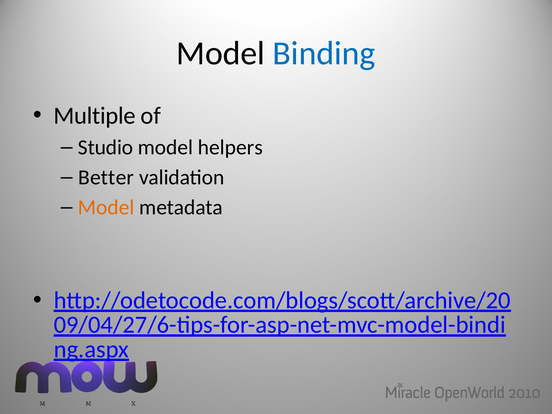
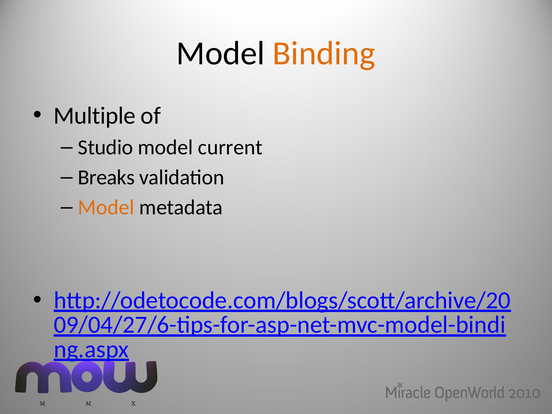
Binding colour: blue -> orange
helpers: helpers -> current
Better: Better -> Breaks
